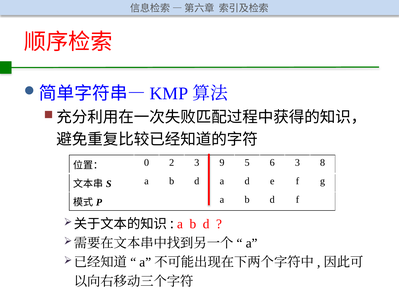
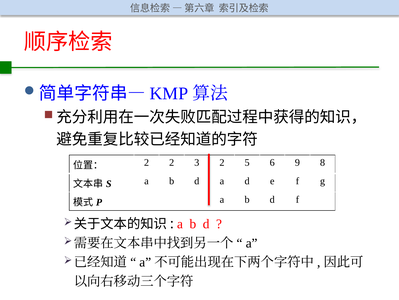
0 at (146, 162): 0 -> 2
3 9: 9 -> 2
6 3: 3 -> 9
